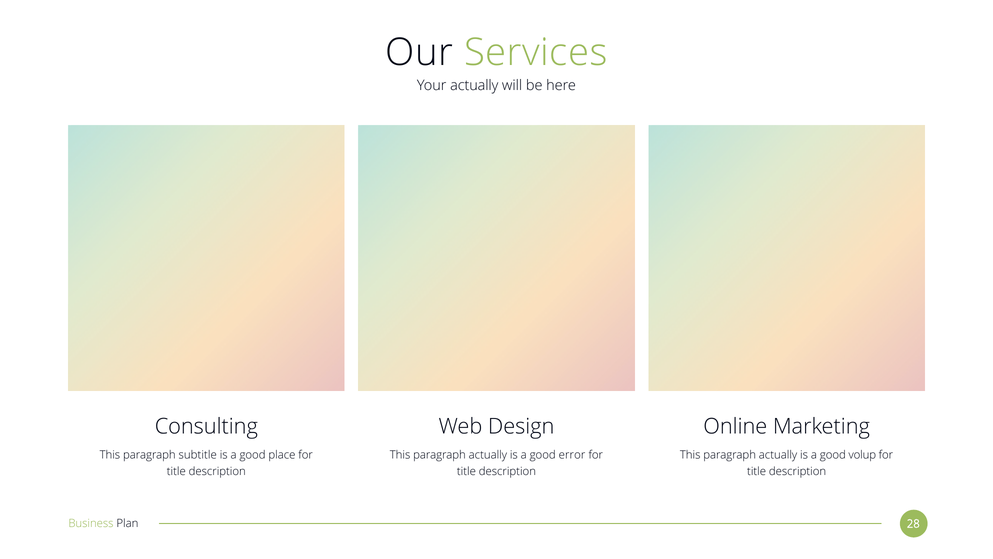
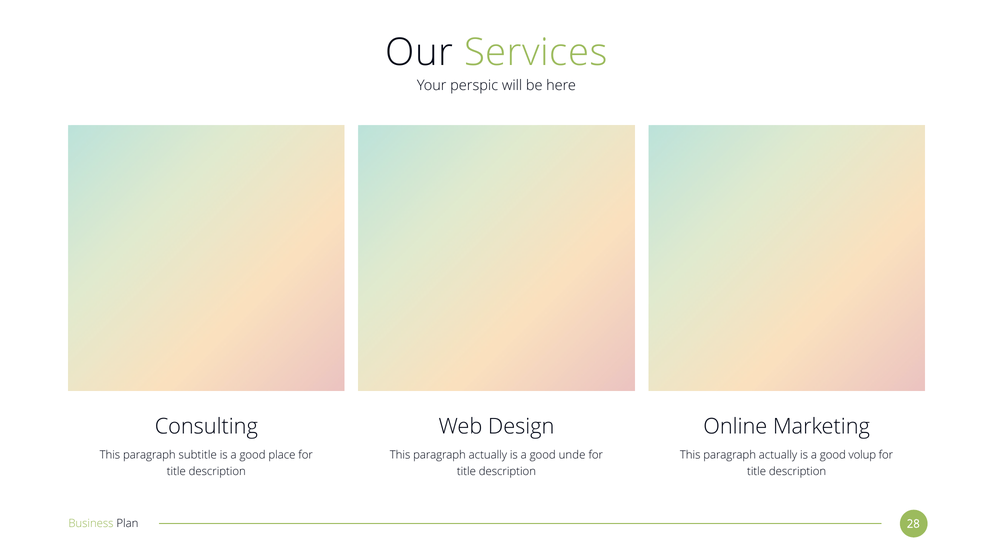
Your actually: actually -> perspic
error: error -> unde
